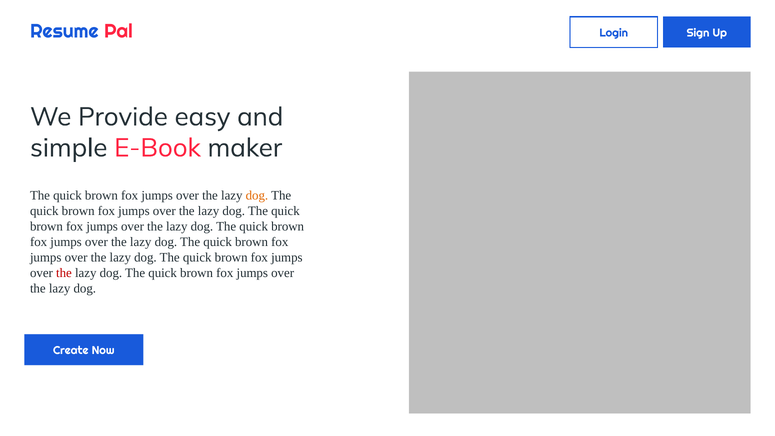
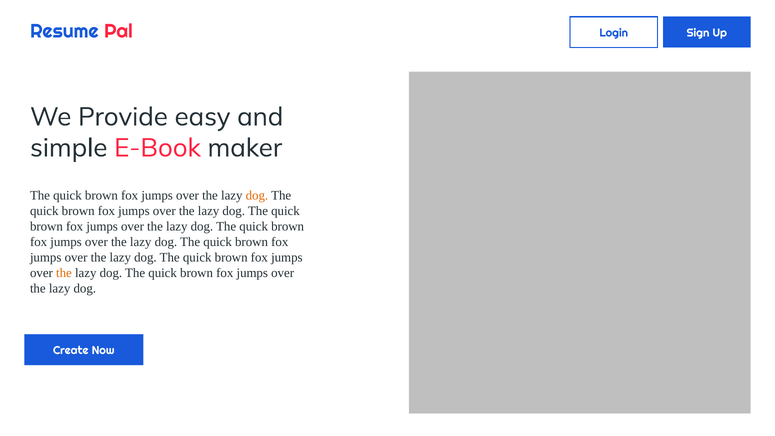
the at (64, 273) colour: red -> orange
